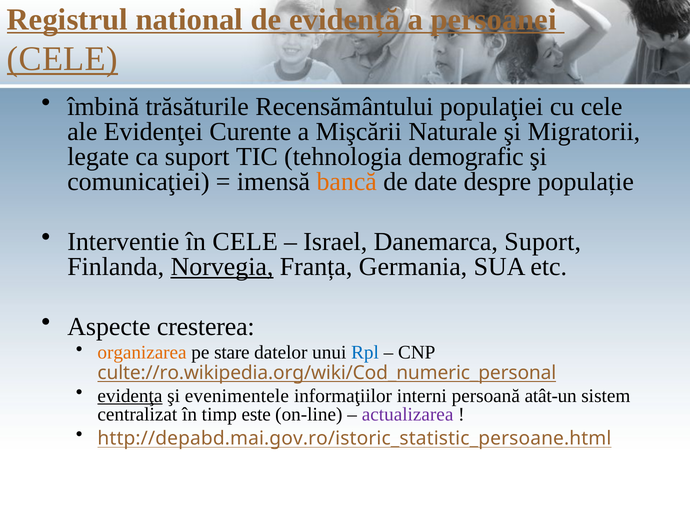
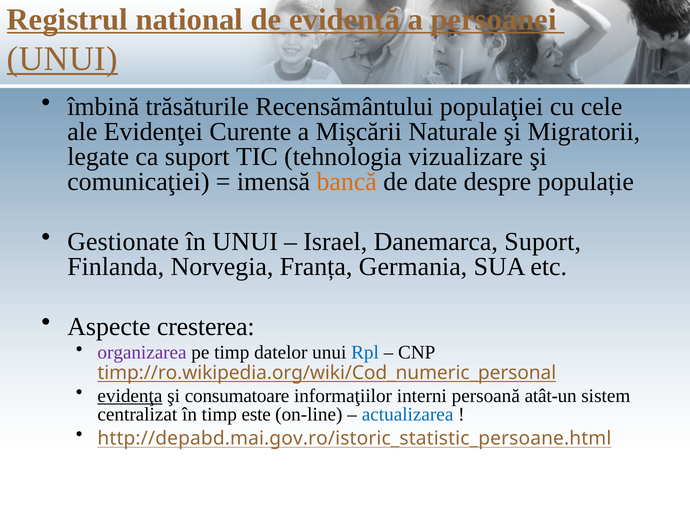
CELE at (62, 59): CELE -> UNUI
demografic: demografic -> vizualizare
Interventie: Interventie -> Gestionate
în CELE: CELE -> UNUI
Norvegia underline: present -> none
organizarea colour: orange -> purple
pe stare: stare -> timp
culte://ro.wikipedia.org/wiki/Cod_numeric_personal: culte://ro.wikipedia.org/wiki/Cod_numeric_personal -> timp://ro.wikipedia.org/wiki/Cod_numeric_personal
evenimentele: evenimentele -> consumatoare
actualizarea colour: purple -> blue
